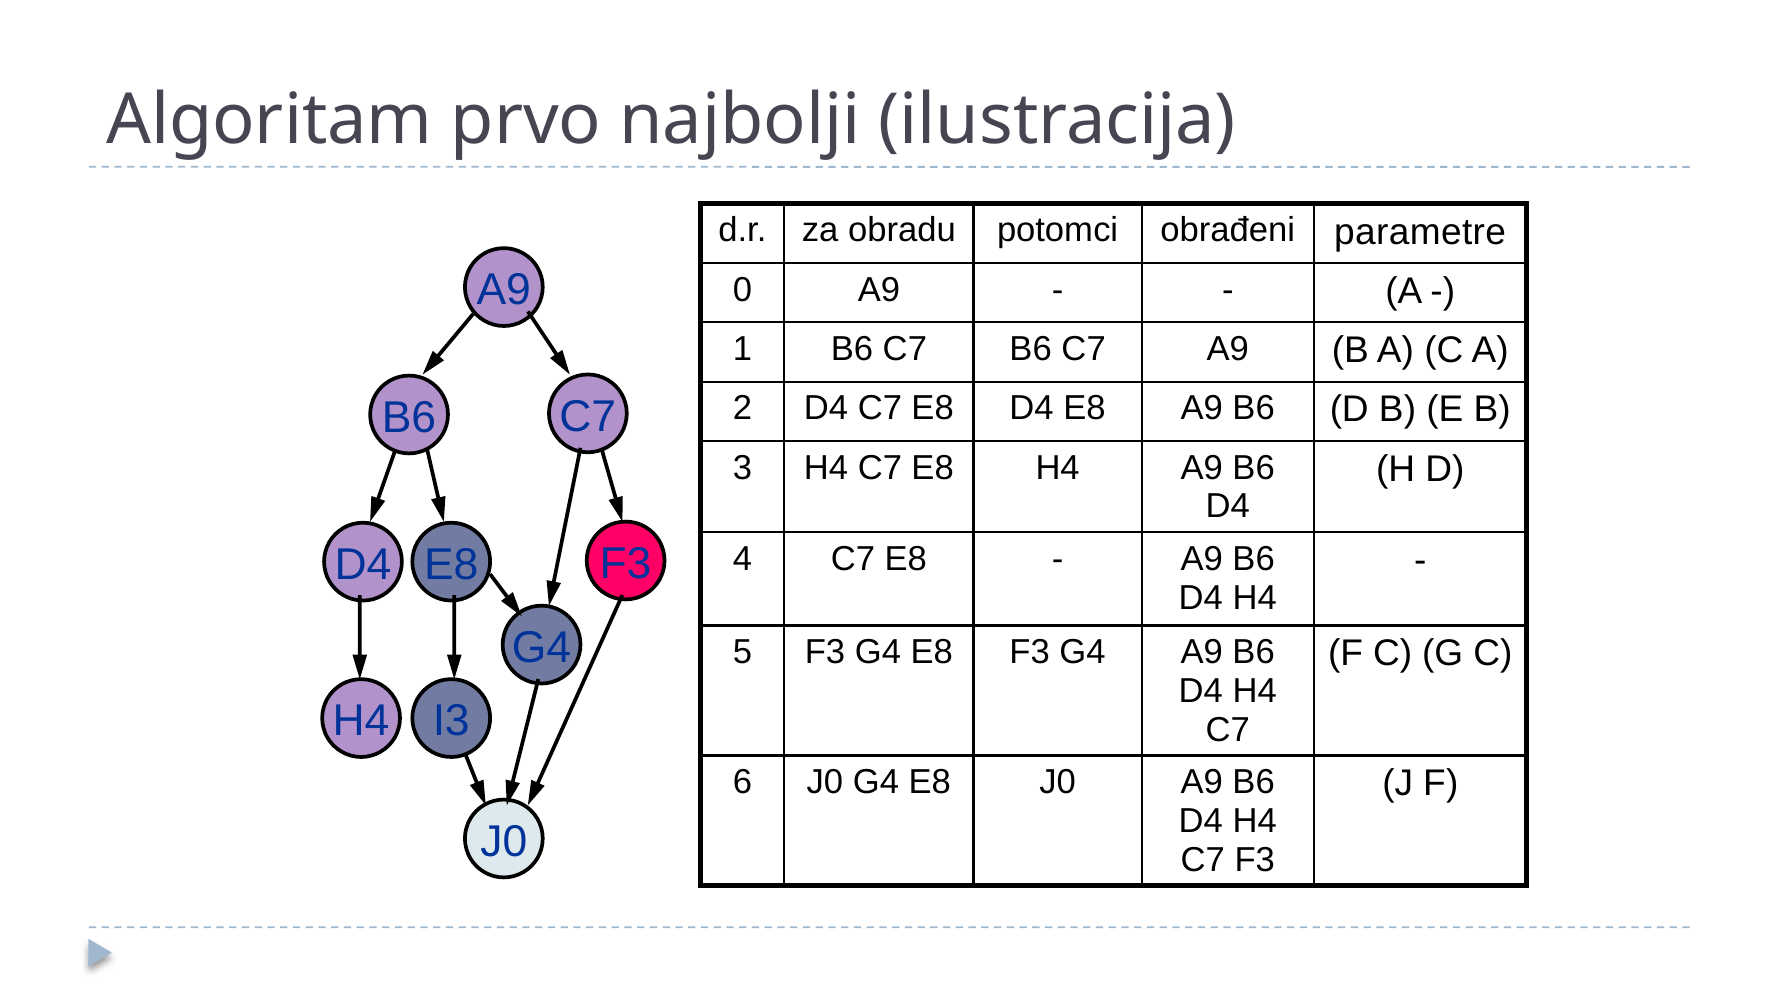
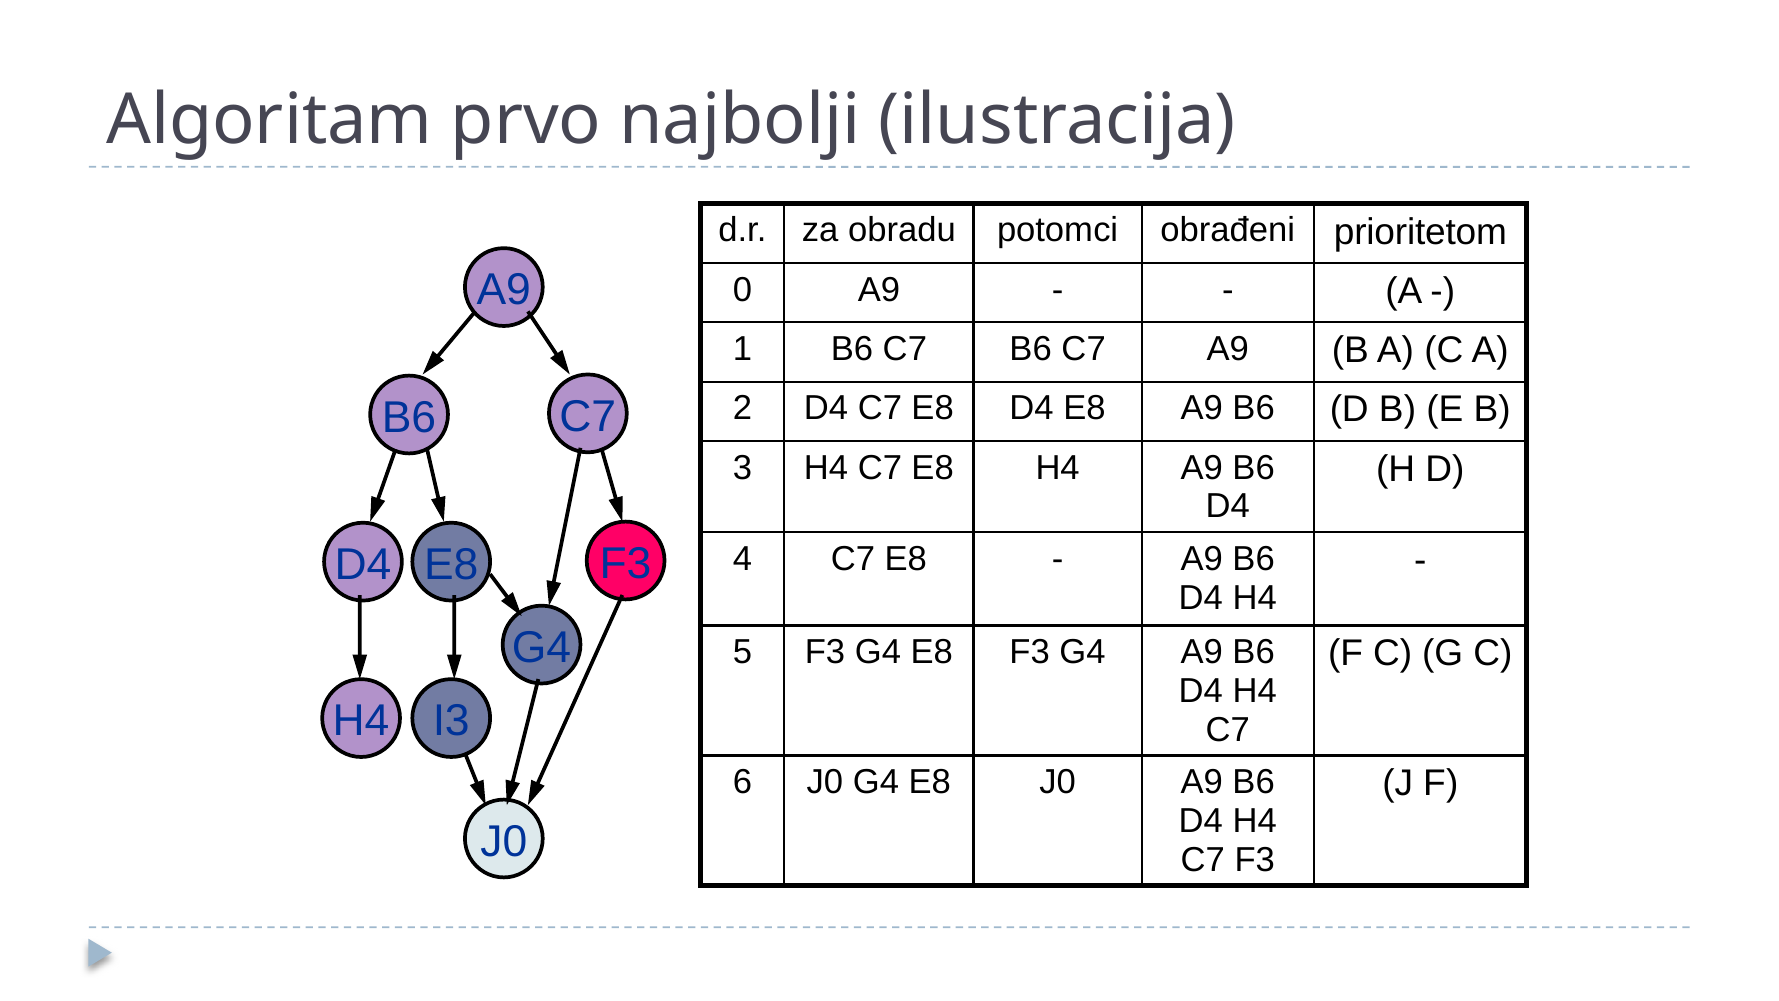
parametre: parametre -> prioritetom
